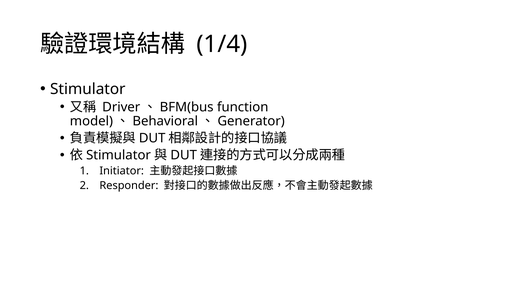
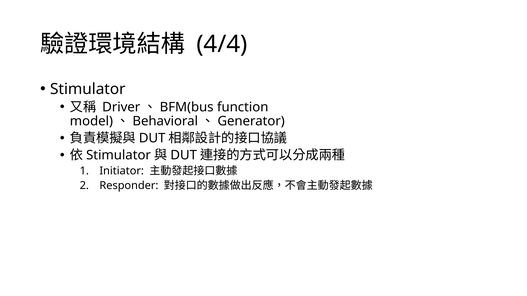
1/4: 1/4 -> 4/4
